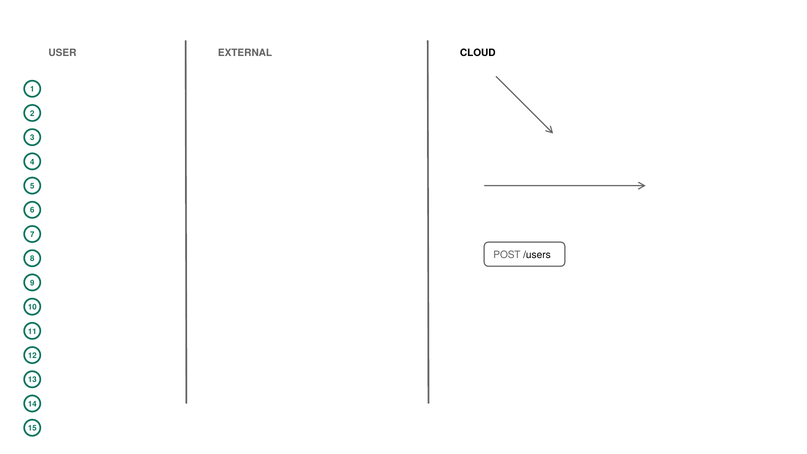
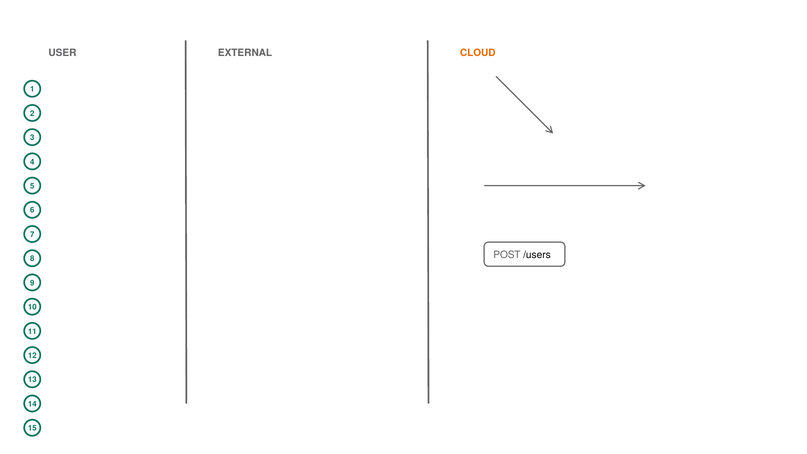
CLOUD colour: black -> orange
